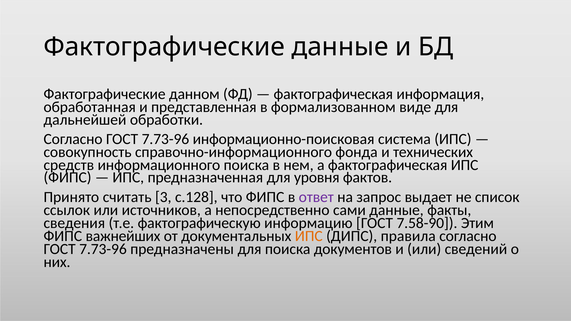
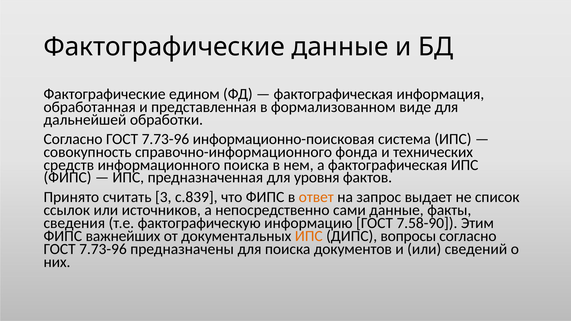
данном: данном -> едином
c.128: c.128 -> c.839
ответ colour: purple -> orange
правила: правила -> вопросы
